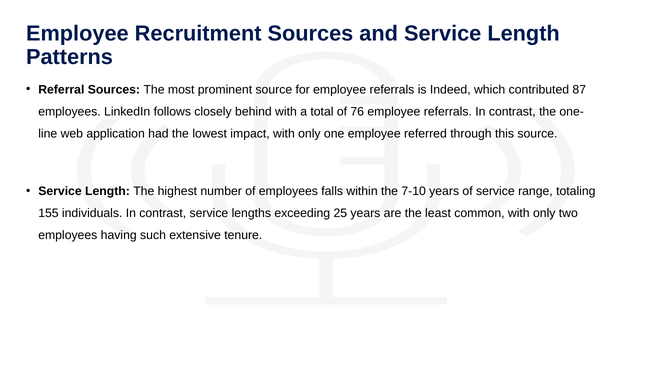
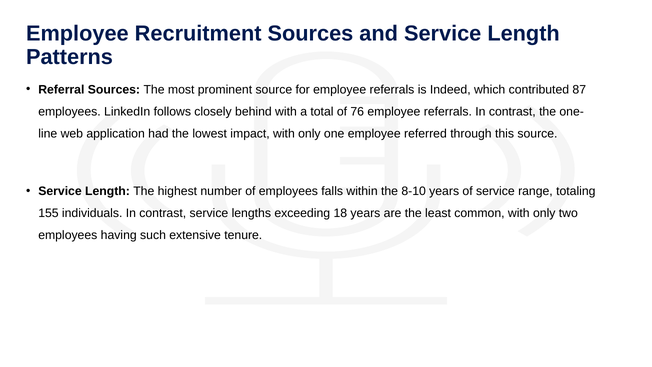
7-10: 7-10 -> 8-10
25: 25 -> 18
